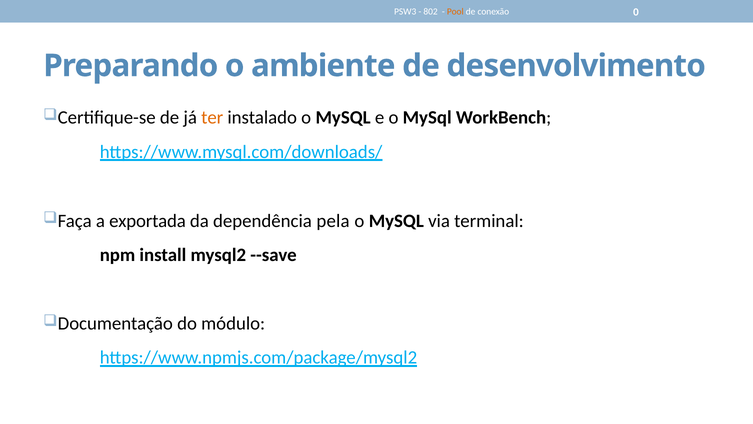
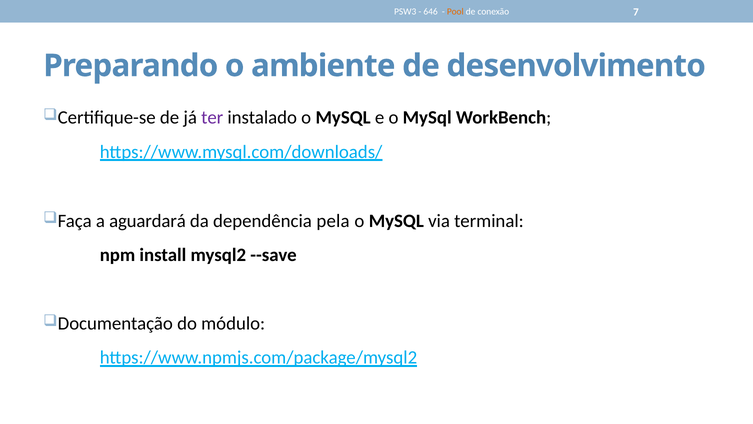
802: 802 -> 646
0: 0 -> 7
ter colour: orange -> purple
exportada: exportada -> aguardará
